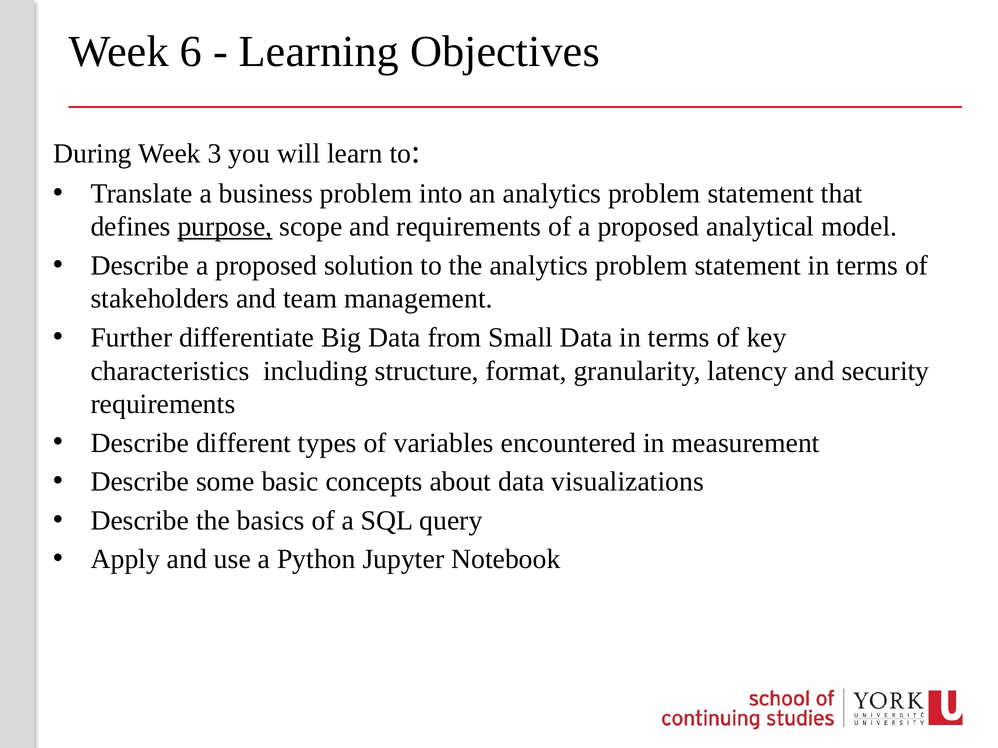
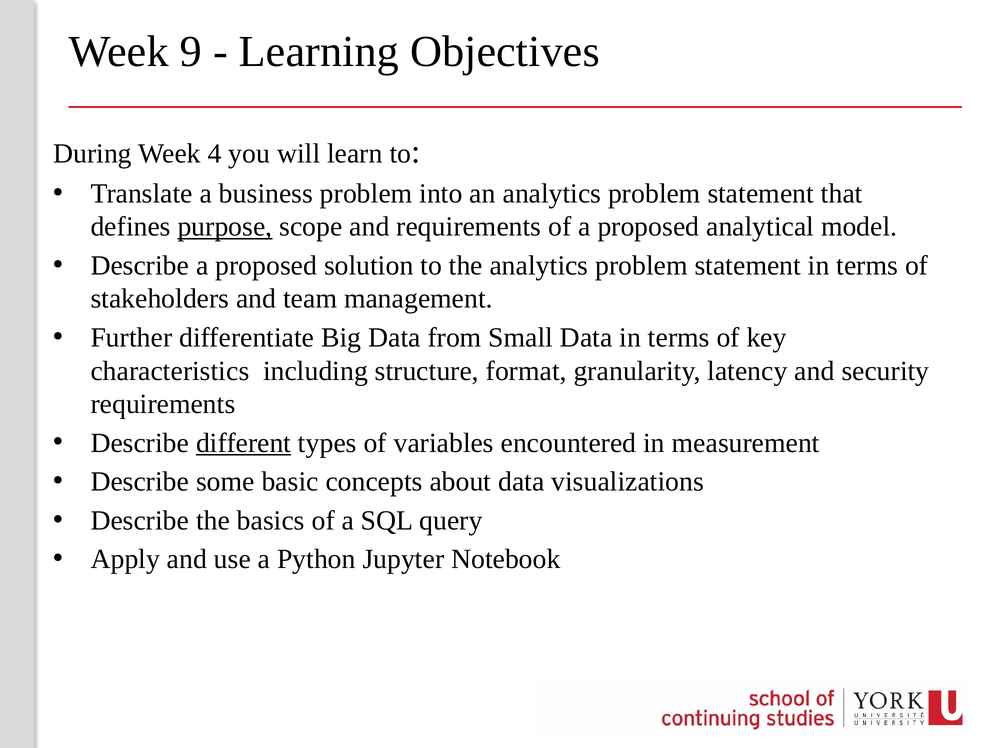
6: 6 -> 9
3: 3 -> 4
different underline: none -> present
